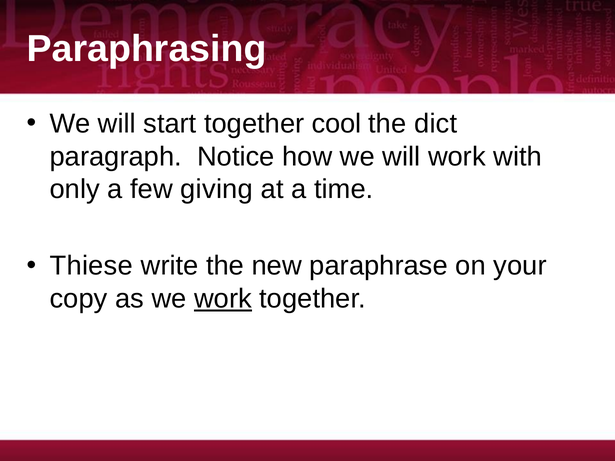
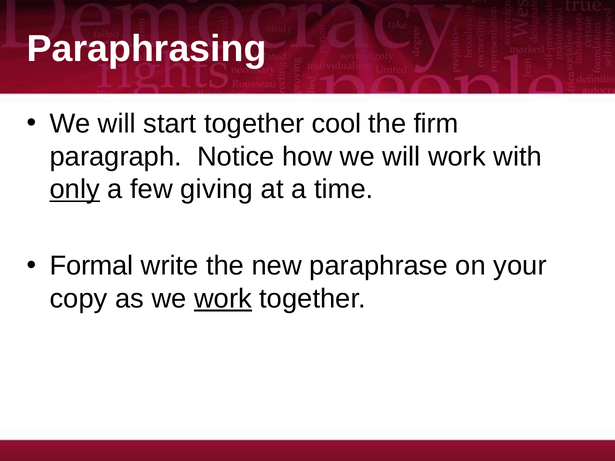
dict: dict -> firm
only underline: none -> present
Thiese: Thiese -> Formal
